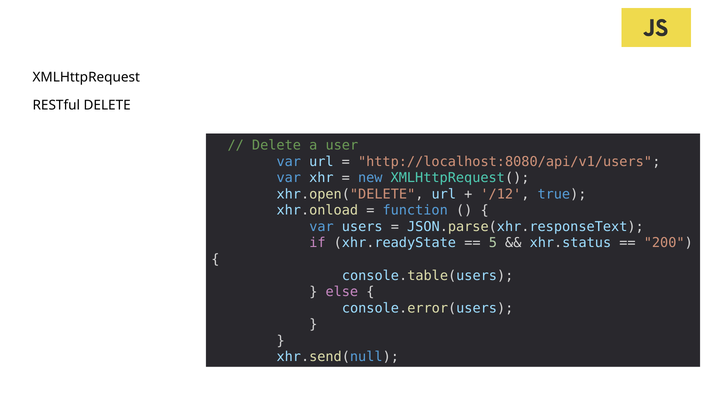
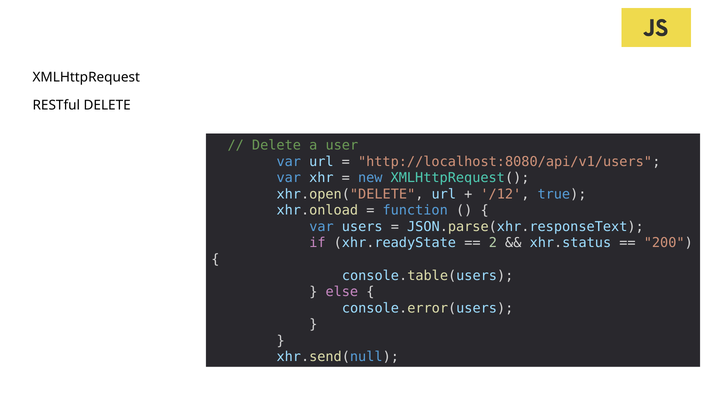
5: 5 -> 2
